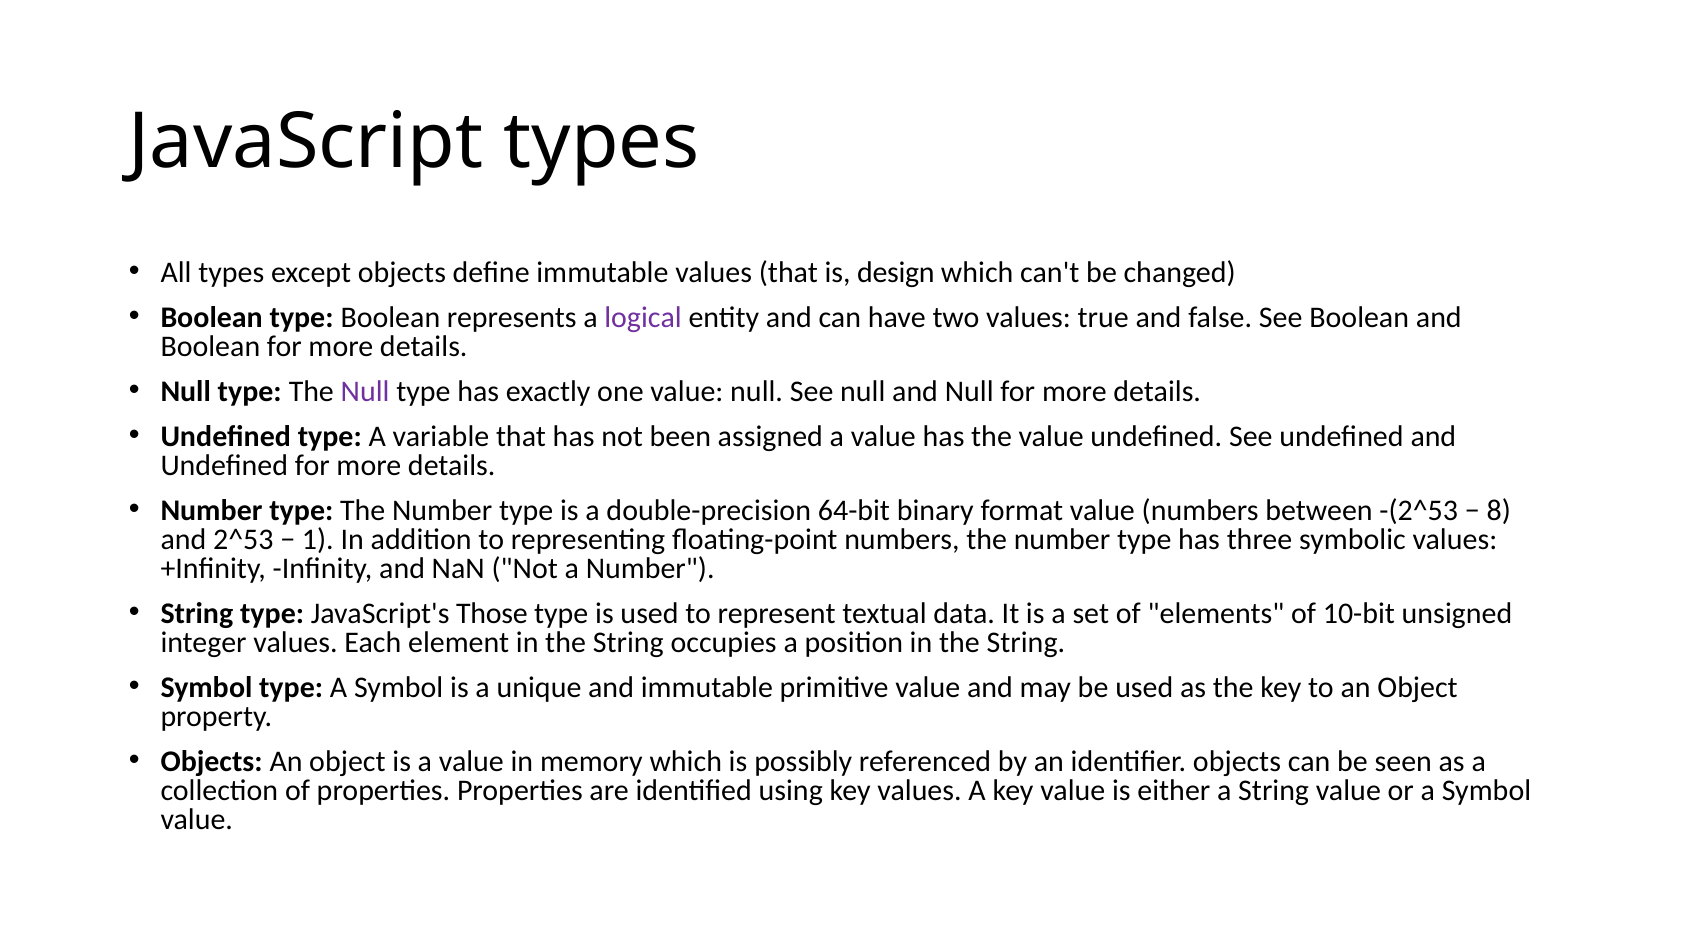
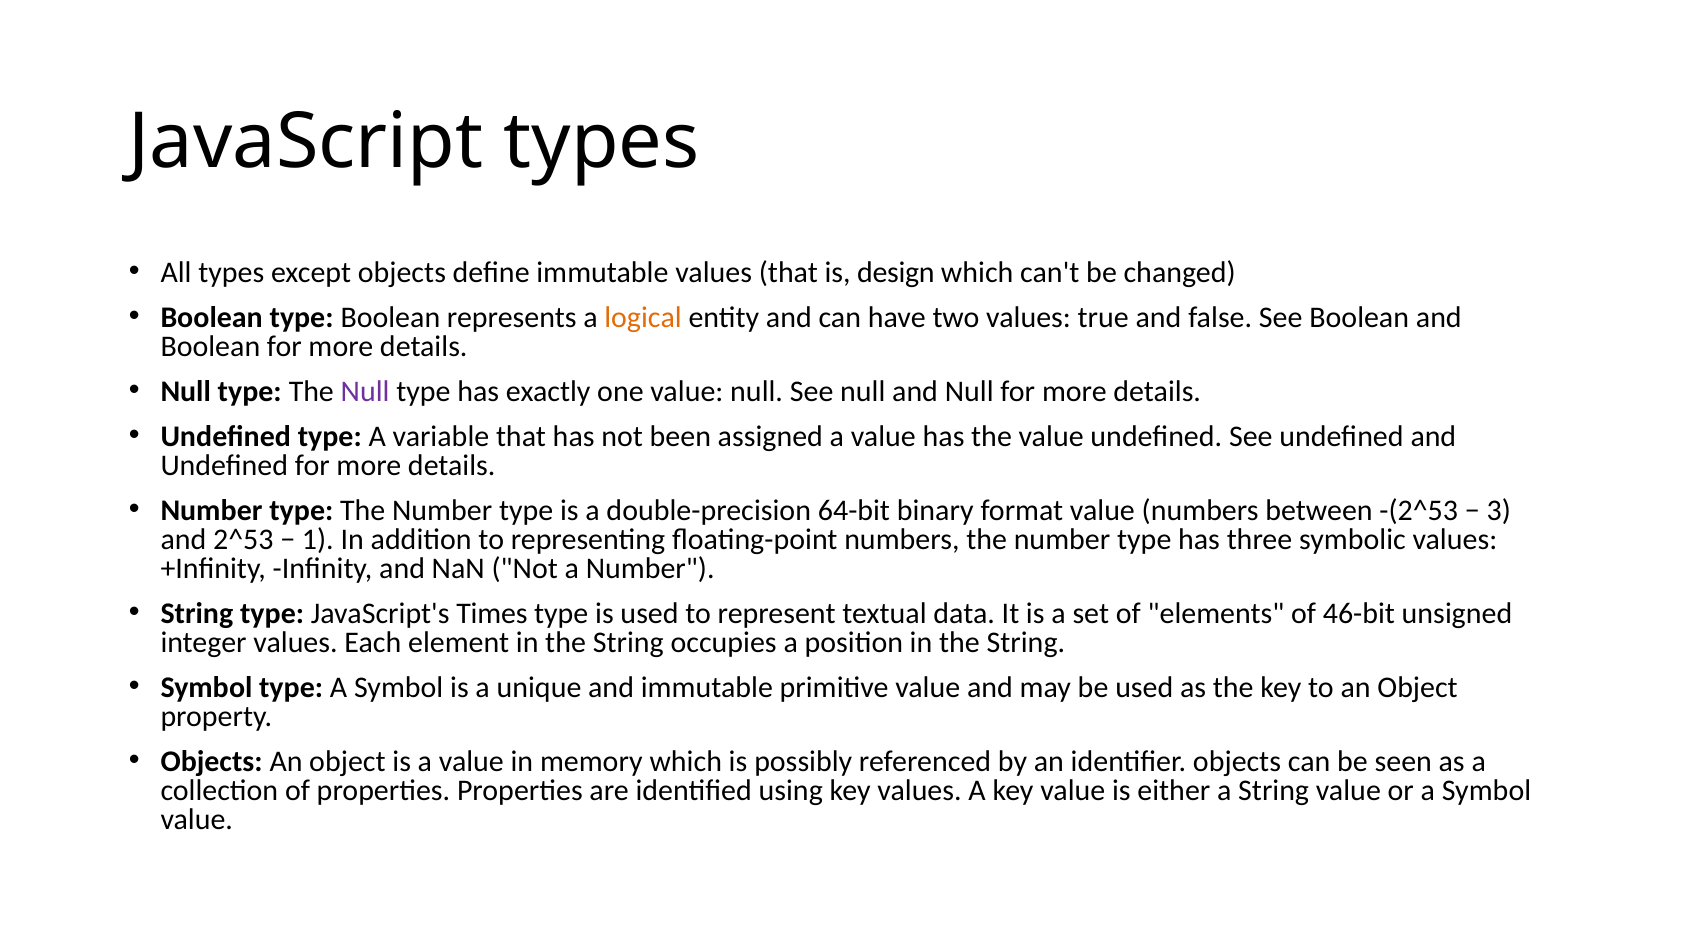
logical colour: purple -> orange
8: 8 -> 3
Those: Those -> Times
10-bit: 10-bit -> 46-bit
